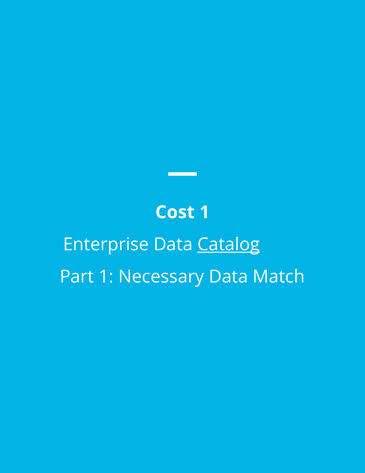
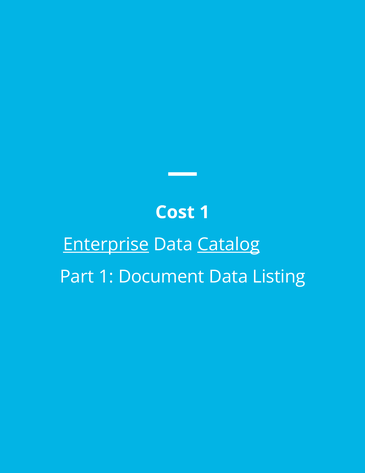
Enterprise underline: none -> present
Necessary: Necessary -> Document
Match: Match -> Listing
